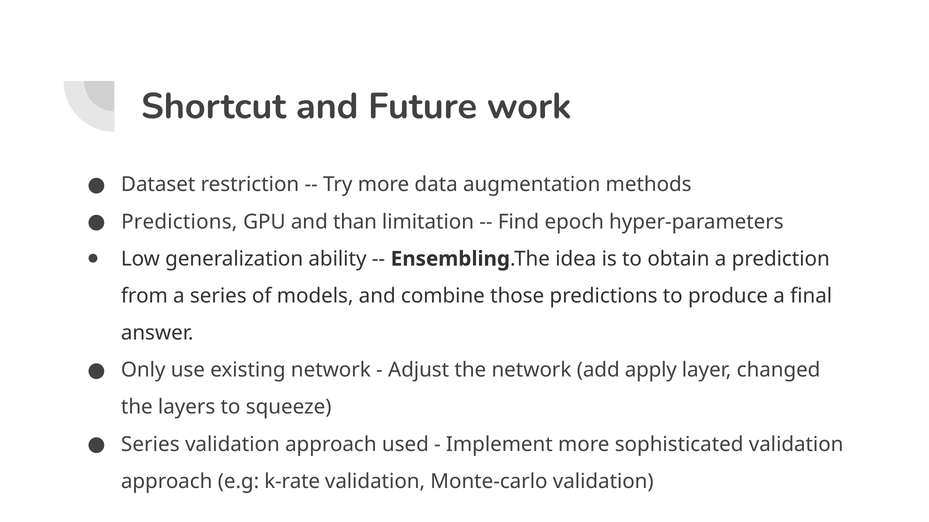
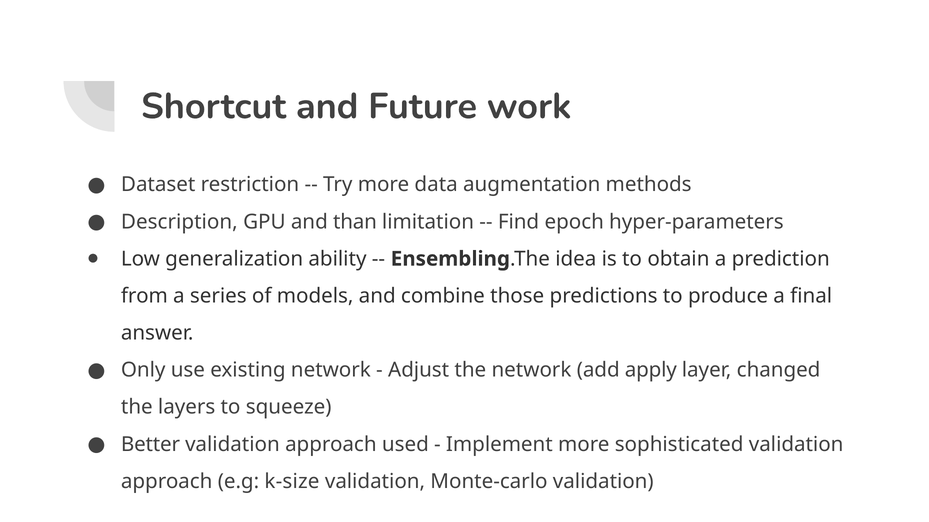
Predictions at (179, 222): Predictions -> Description
Series at (150, 445): Series -> Better
k-rate: k-rate -> k-size
